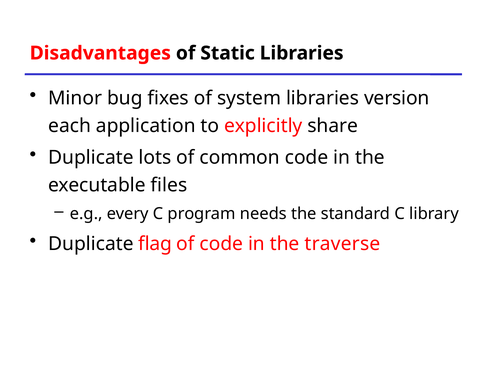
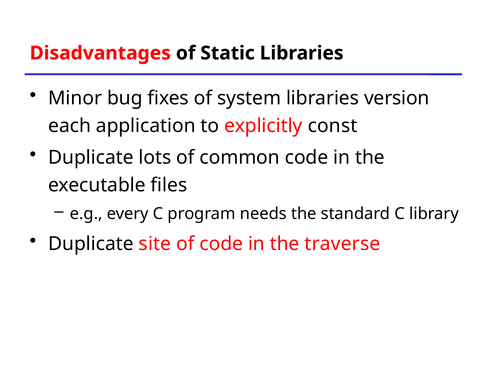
share: share -> const
flag: flag -> site
